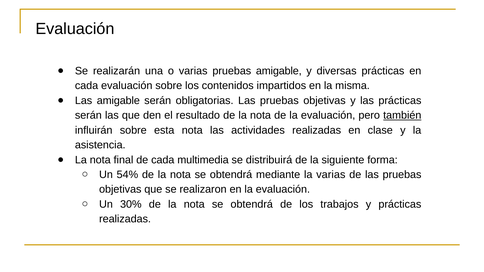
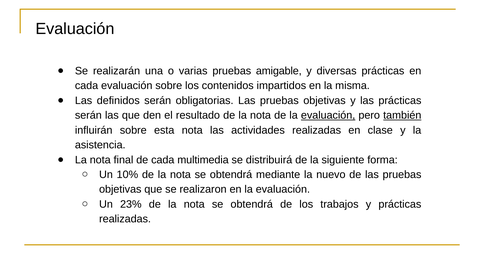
Las amigable: amigable -> definidos
evaluación at (328, 116) underline: none -> present
54%: 54% -> 10%
la varias: varias -> nuevo
30%: 30% -> 23%
